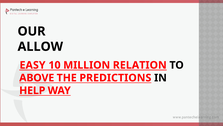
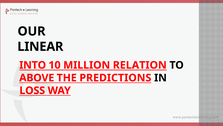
ALLOW: ALLOW -> LINEAR
EASY: EASY -> INTO
HELP: HELP -> LOSS
